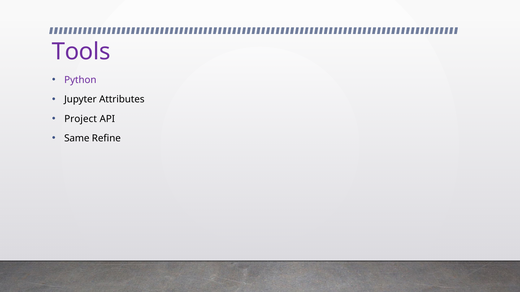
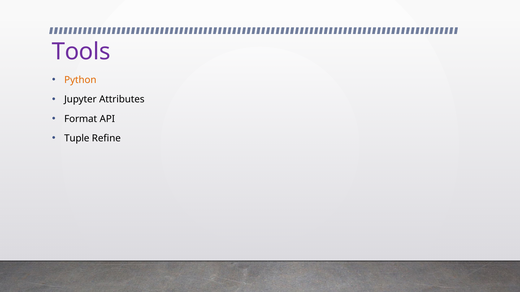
Python colour: purple -> orange
Project: Project -> Format
Same: Same -> Tuple
